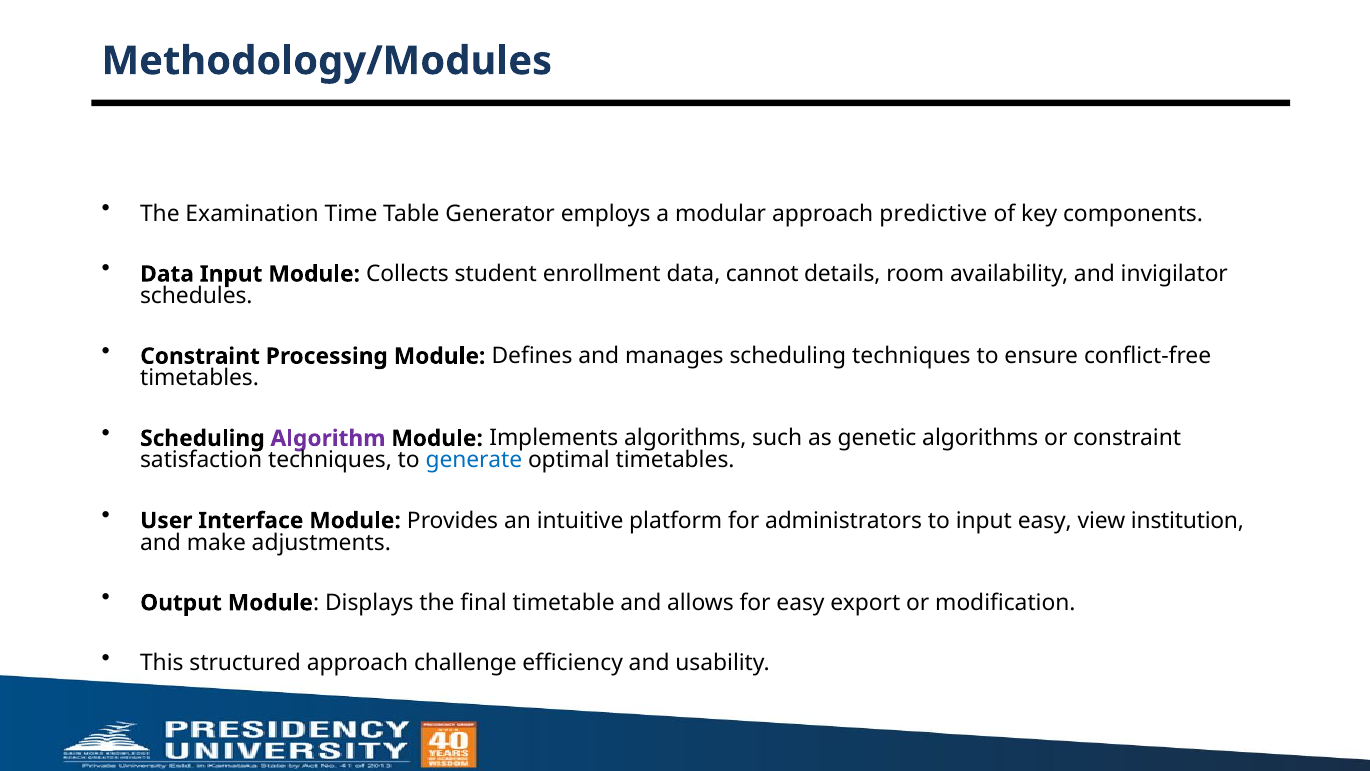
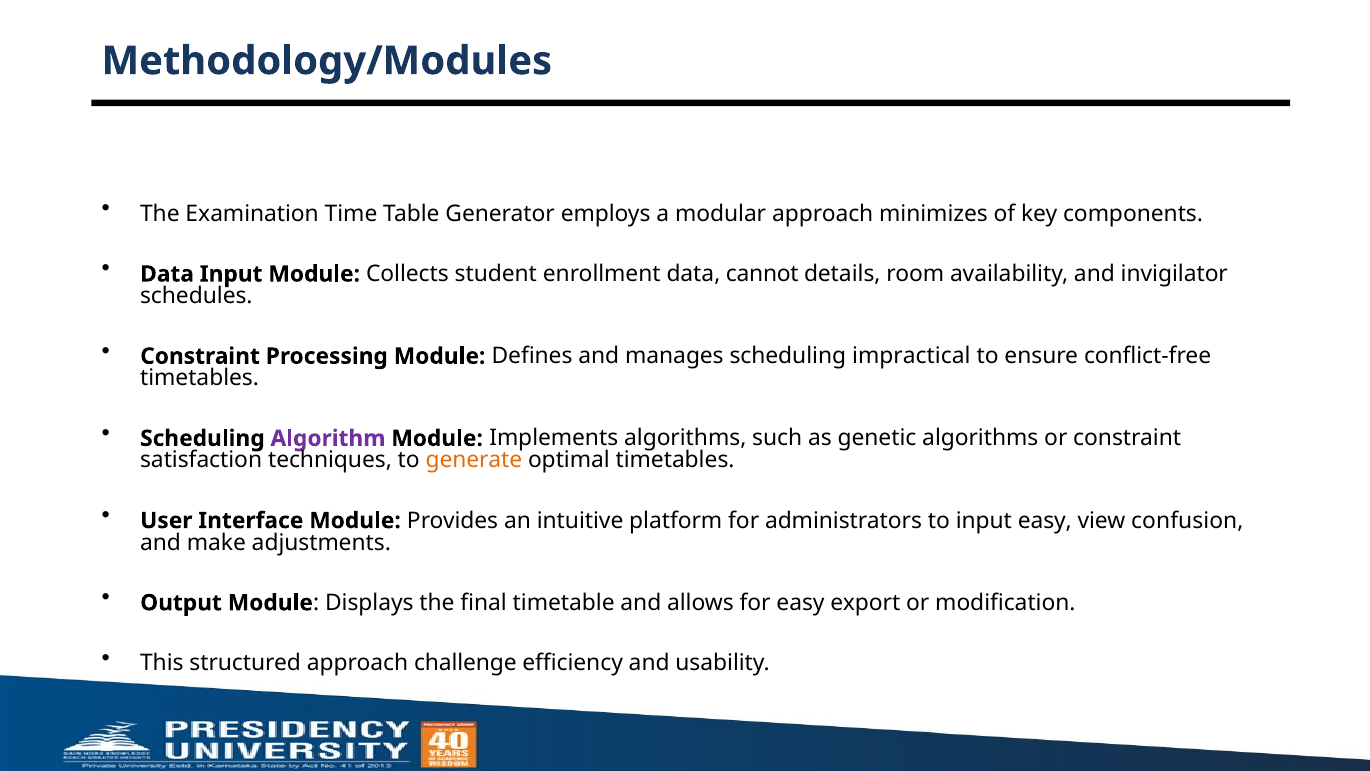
predictive: predictive -> minimizes
scheduling techniques: techniques -> impractical
generate colour: blue -> orange
institution: institution -> confusion
